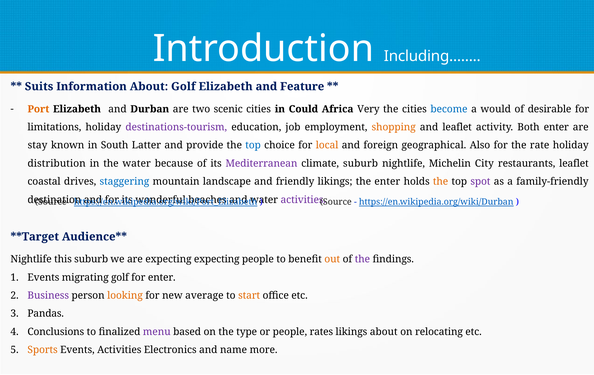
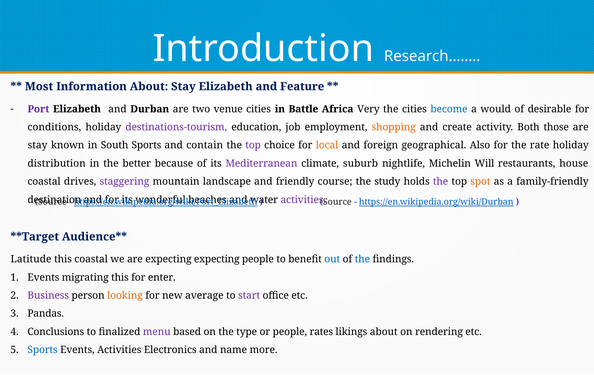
Including……: Including…… -> Research……
Suits: Suits -> Most
About Golf: Golf -> Stay
Port colour: orange -> purple
scenic: scenic -> venue
Could: Could -> Battle
limitations: limitations -> conditions
and leaflet: leaflet -> create
Both enter: enter -> those
South Latter: Latter -> Sports
provide: provide -> contain
top at (253, 145) colour: blue -> purple
the water: water -> better
City: City -> Will
restaurants leaflet: leaflet -> house
staggering colour: blue -> purple
friendly likings: likings -> course
the enter: enter -> study
the at (441, 181) colour: orange -> purple
spot colour: purple -> orange
Nightlife at (31, 259): Nightlife -> Latitude
this suburb: suburb -> coastal
out colour: orange -> blue
the at (362, 259) colour: purple -> blue
migrating golf: golf -> this
start colour: orange -> purple
relocating: relocating -> rendering
Sports at (43, 349) colour: orange -> blue
